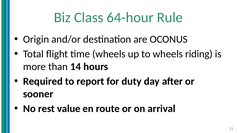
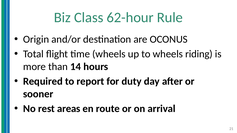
64-hour: 64-hour -> 62-hour
value: value -> areas
